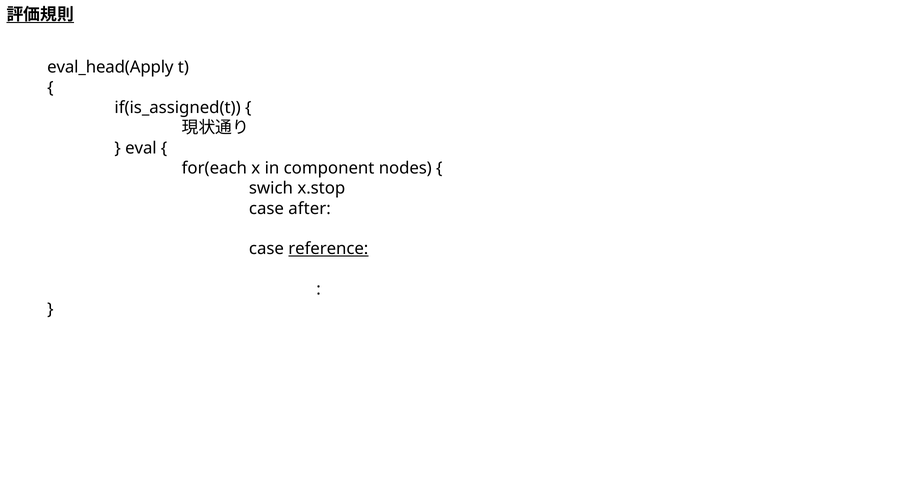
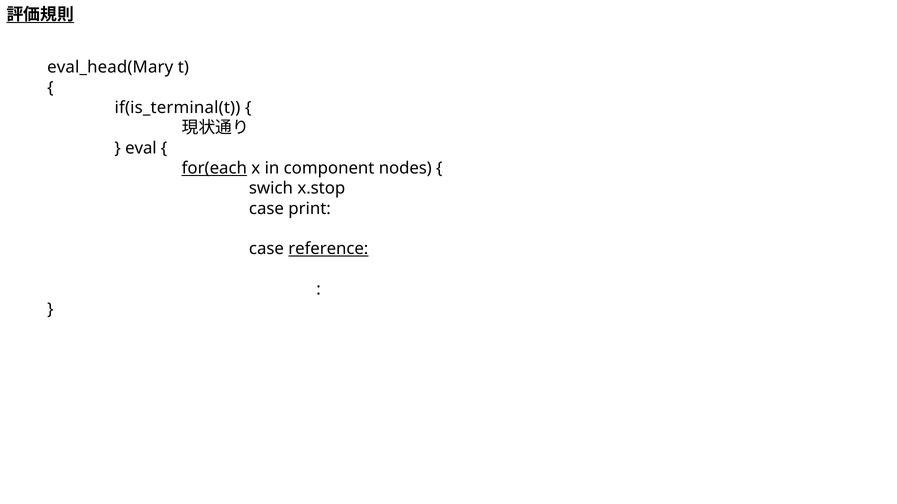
eval_head(Apply: eval_head(Apply -> eval_head(Mary
if(is_assigned(t: if(is_assigned(t -> if(is_terminal(t
for(each underline: none -> present
after: after -> print
